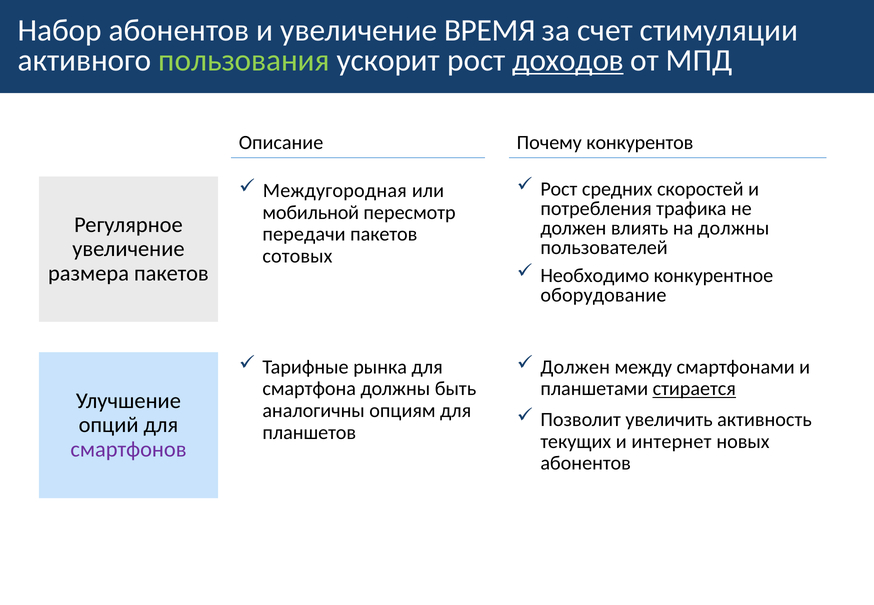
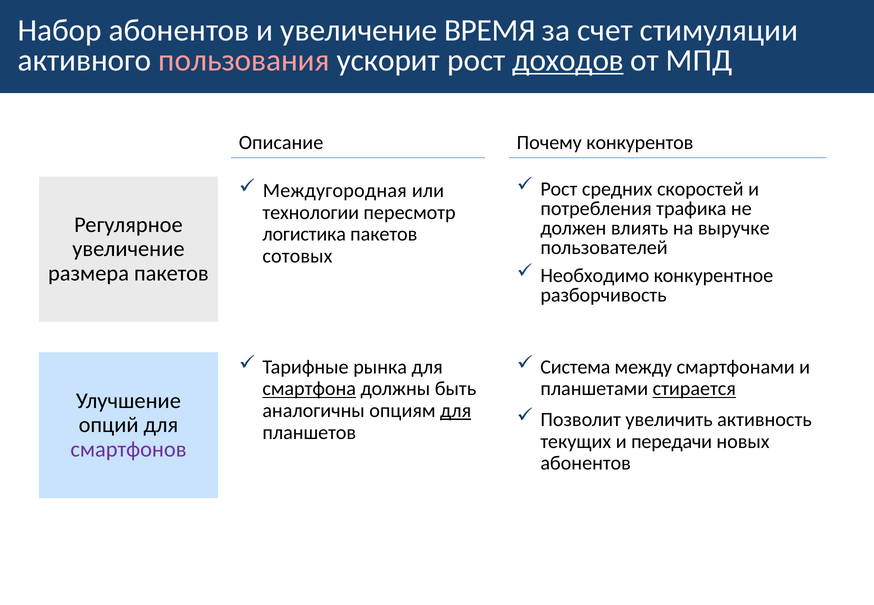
пользования colour: light green -> pink
мобильной: мобильной -> технологии
на должны: должны -> выручке
передачи: передачи -> логистика
оборудование: оборудование -> разборчивость
Должен at (575, 367): Должен -> Система
смартфона underline: none -> present
для at (456, 411) underline: none -> present
интернет: интернет -> передачи
